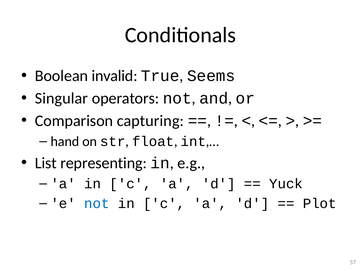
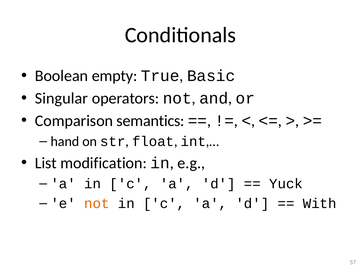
invalid: invalid -> empty
Seems: Seems -> Basic
capturing: capturing -> semantics
representing: representing -> modification
not at (97, 203) colour: blue -> orange
Plot: Plot -> With
